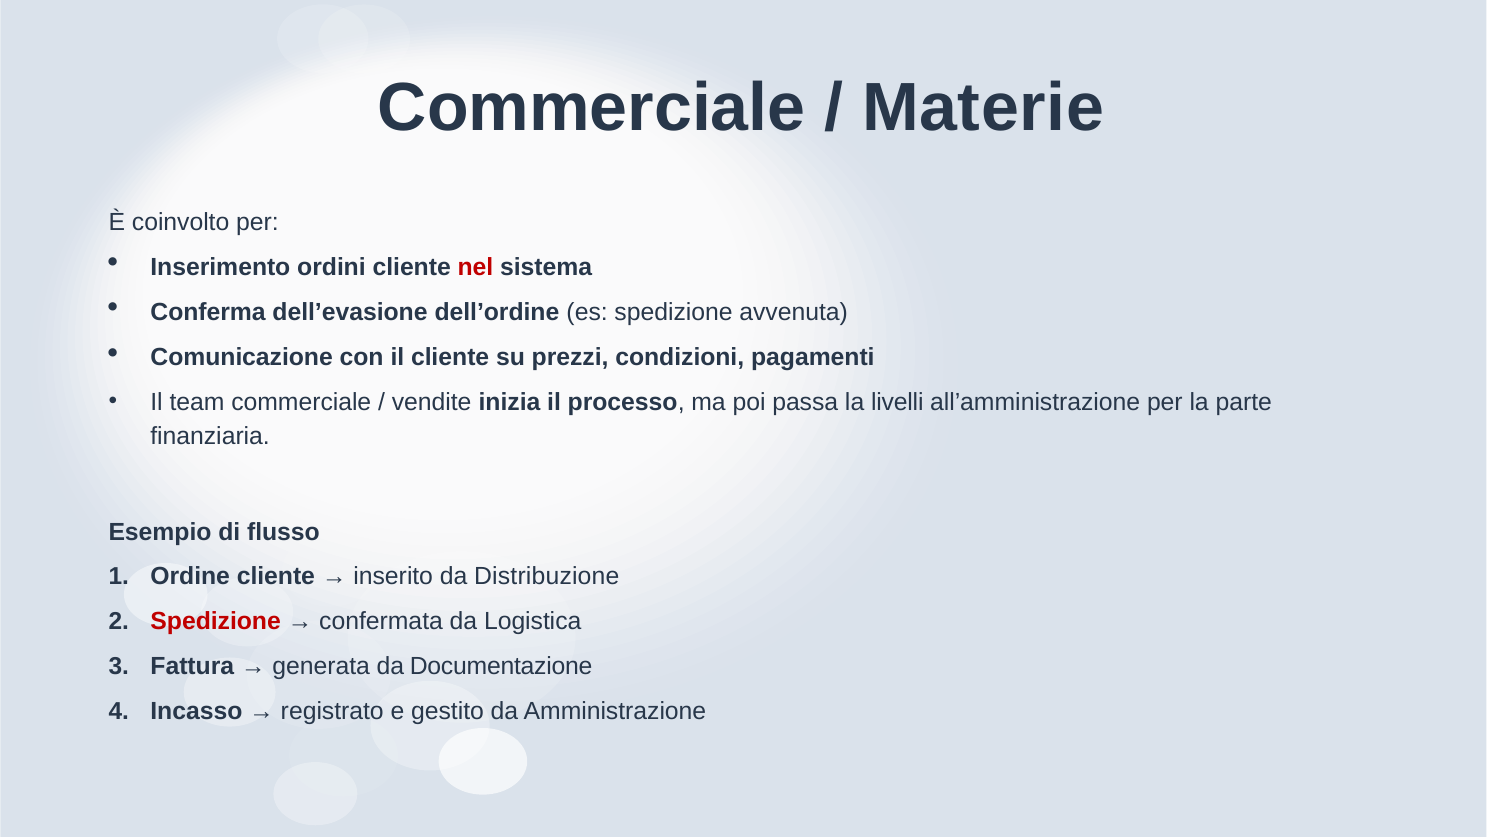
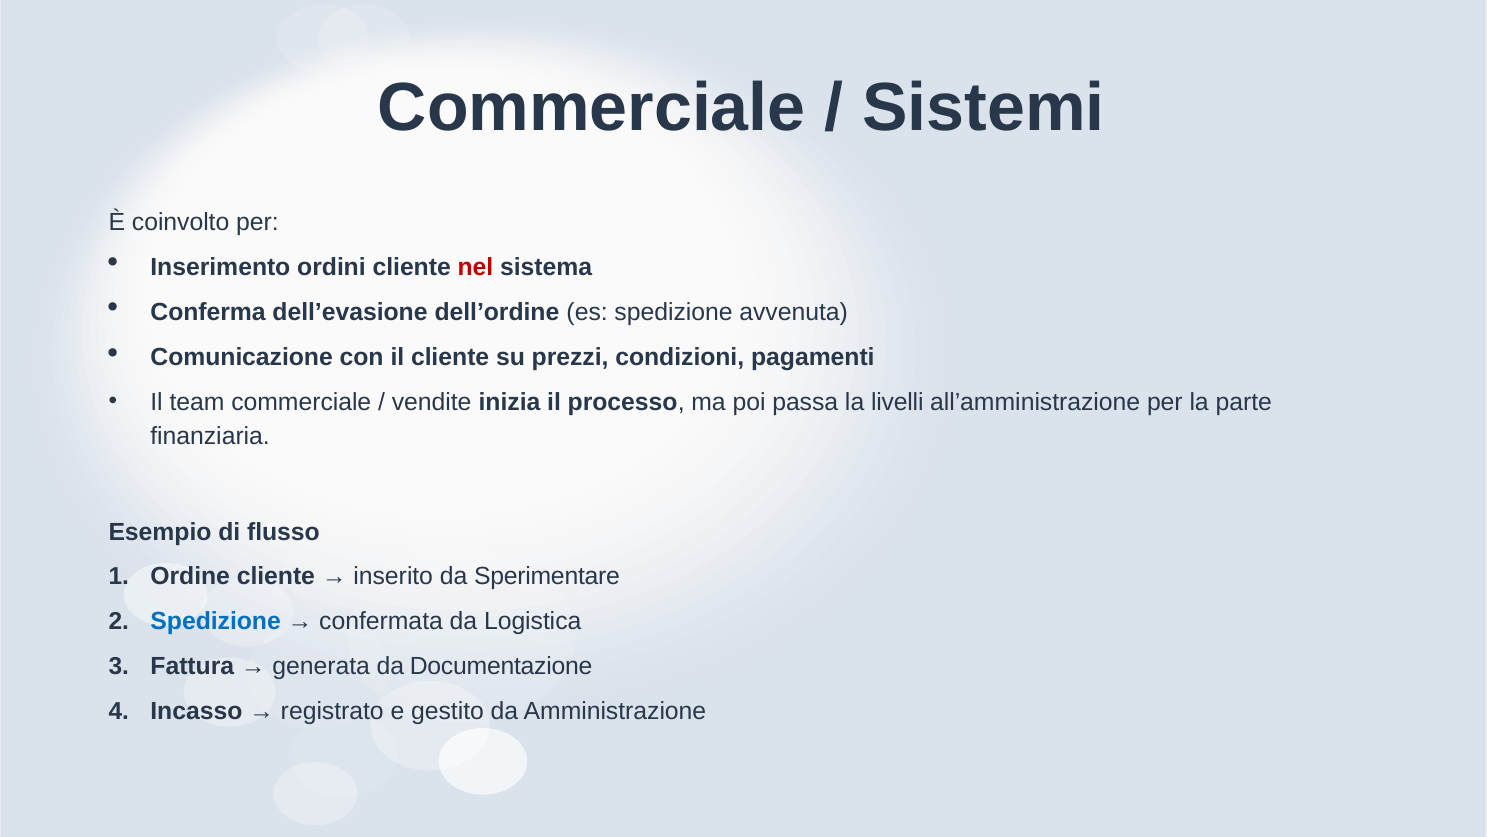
Materie: Materie -> Sistemi
Distribuzione: Distribuzione -> Sperimentare
Spedizione at (216, 621) colour: red -> blue
